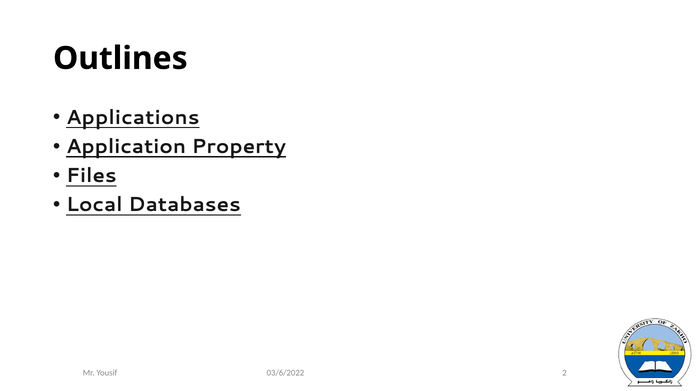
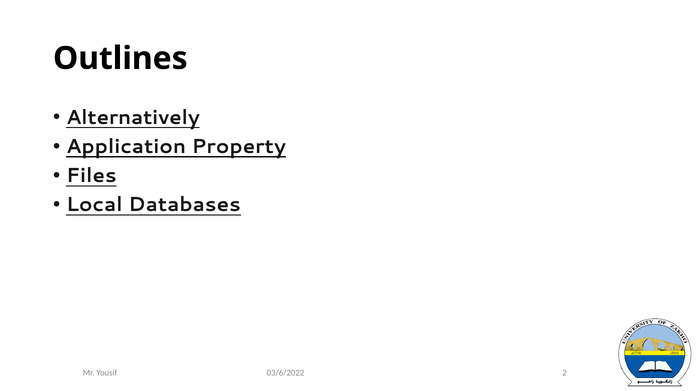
Applications: Applications -> Alternatively
